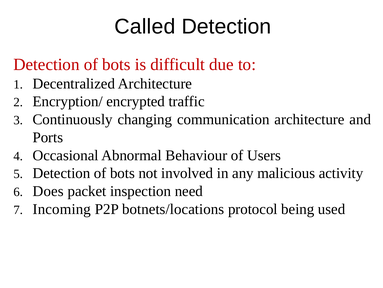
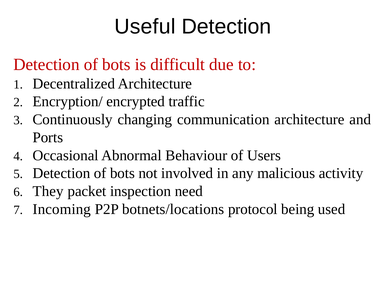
Called: Called -> Useful
Does: Does -> They
